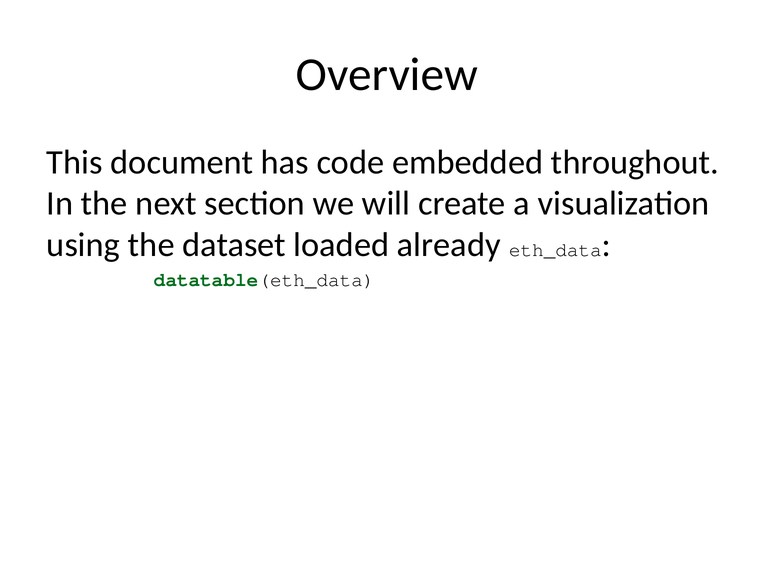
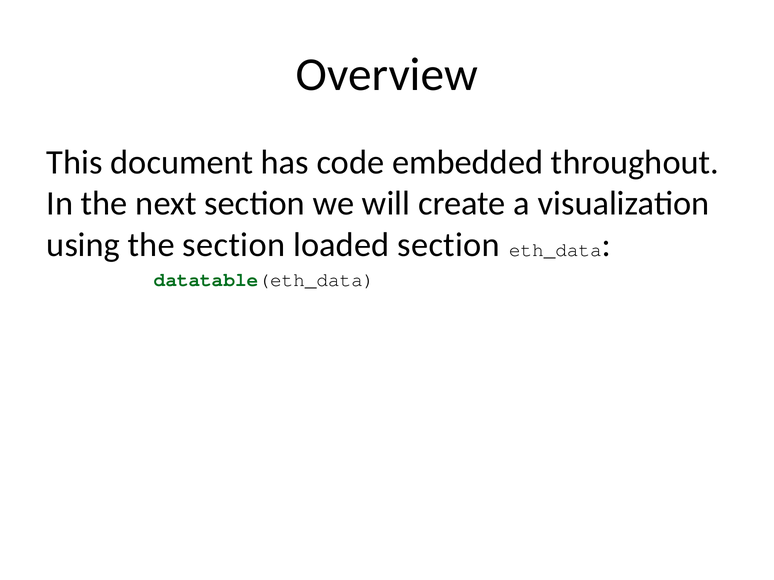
the dataset: dataset -> section
loaded already: already -> section
